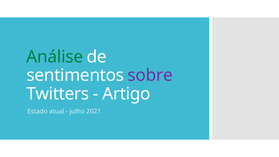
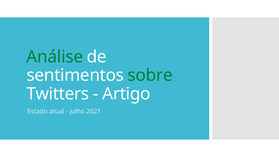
sobre colour: purple -> green
